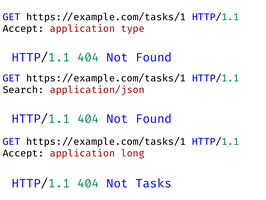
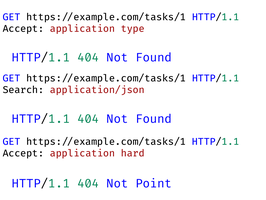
application/long: application/long -> application/hard
Tasks: Tasks -> Point
